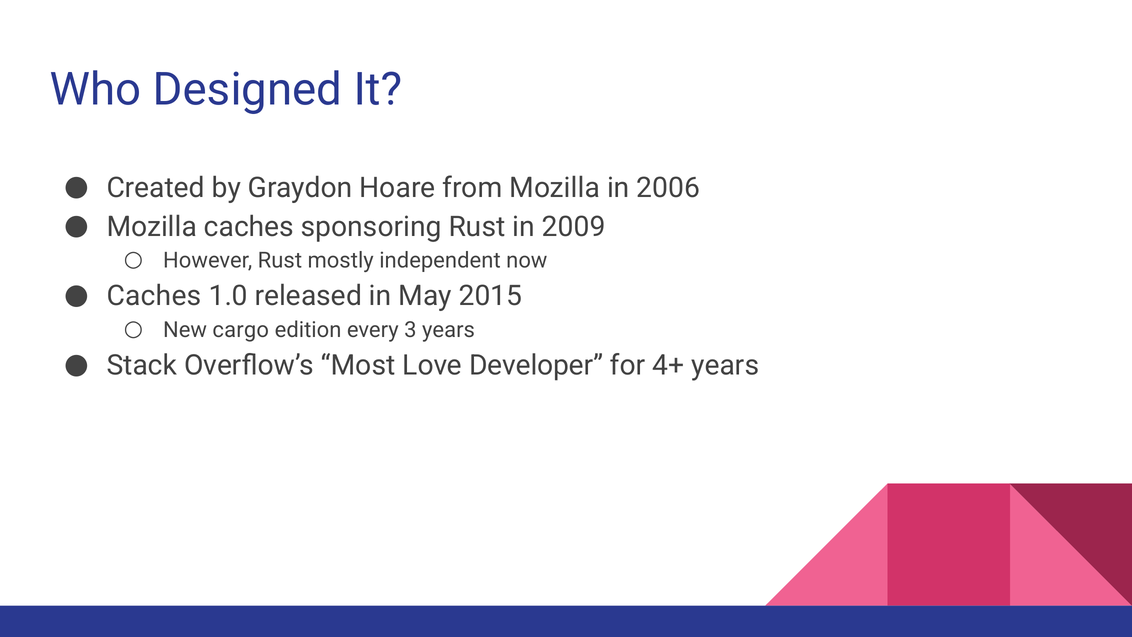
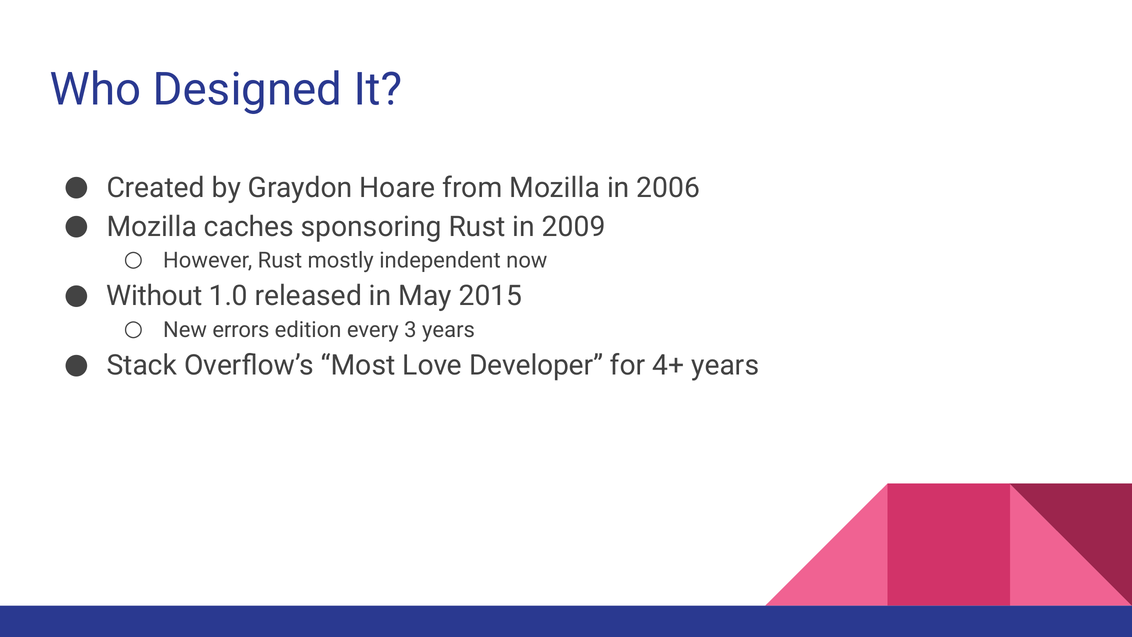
Caches at (154, 296): Caches -> Without
cargo: cargo -> errors
